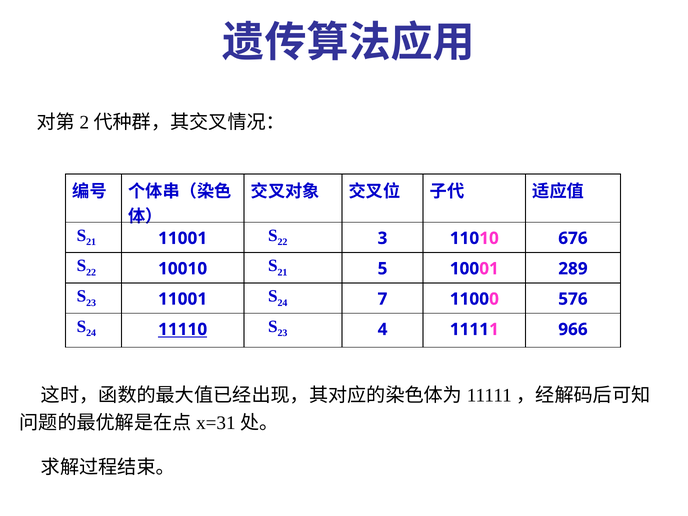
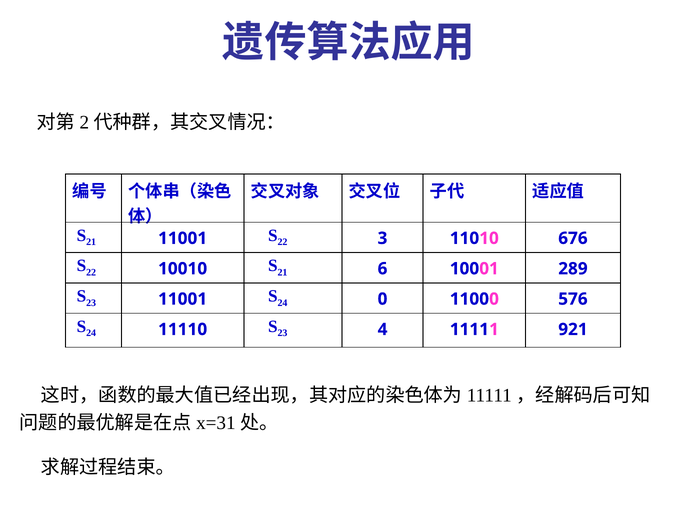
5: 5 -> 6
7: 7 -> 0
11110 underline: present -> none
966: 966 -> 921
